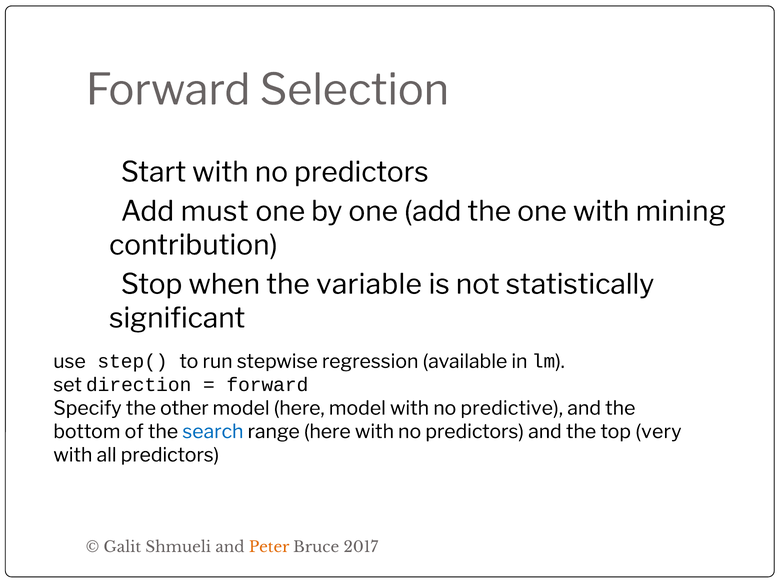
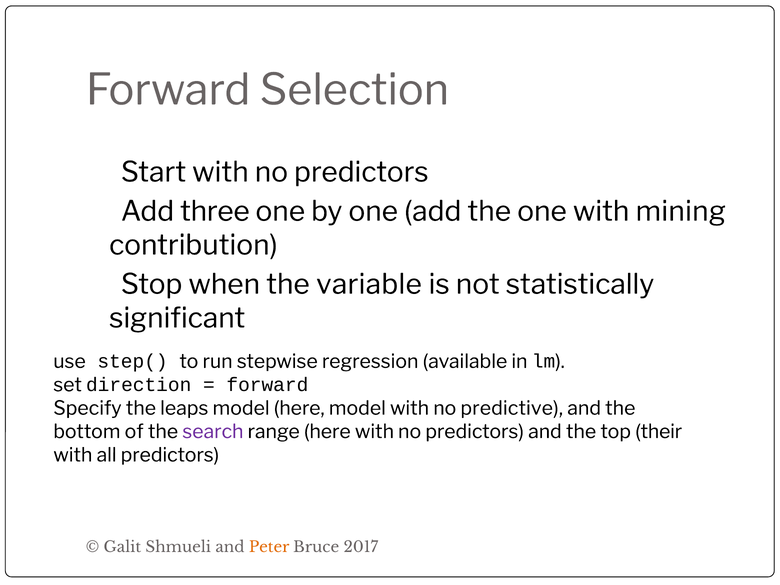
must: must -> three
other: other -> leaps
search colour: blue -> purple
very: very -> their
